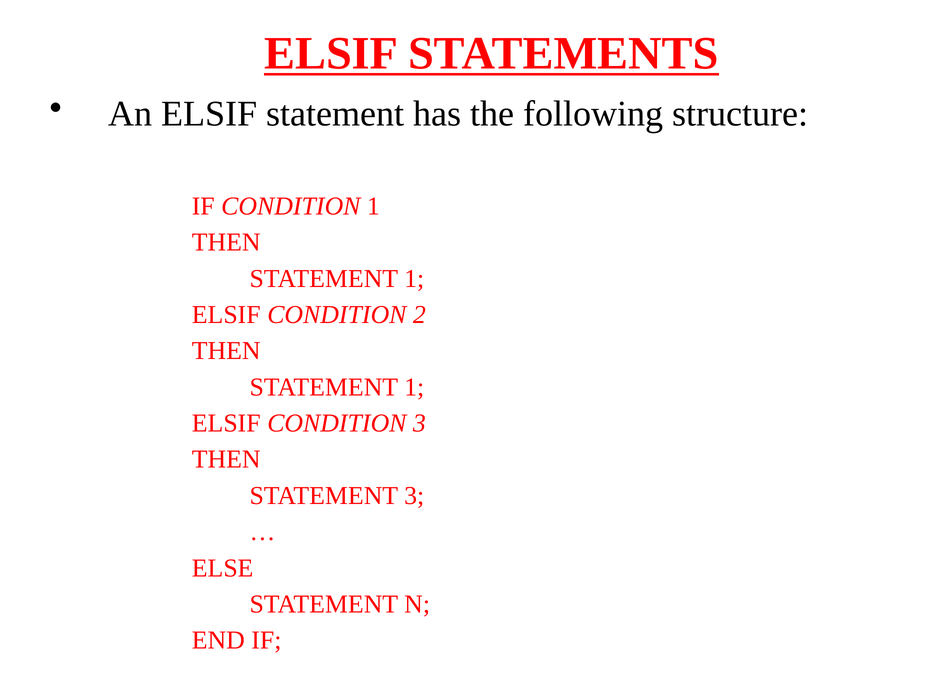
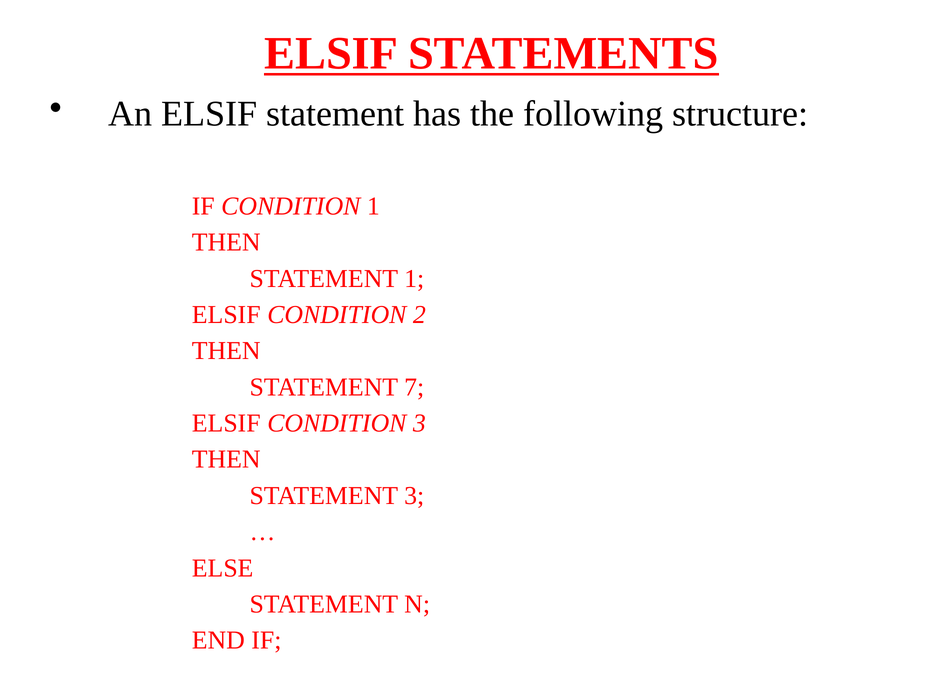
1 at (414, 387): 1 -> 7
